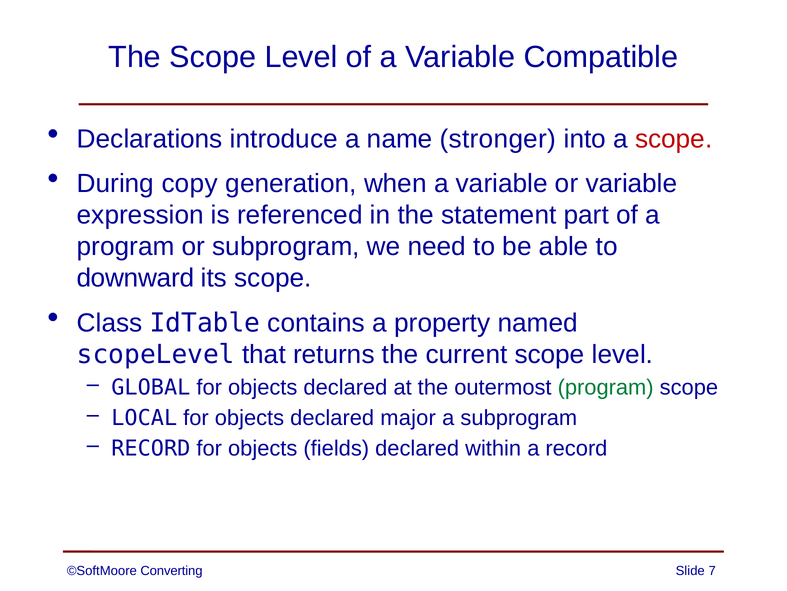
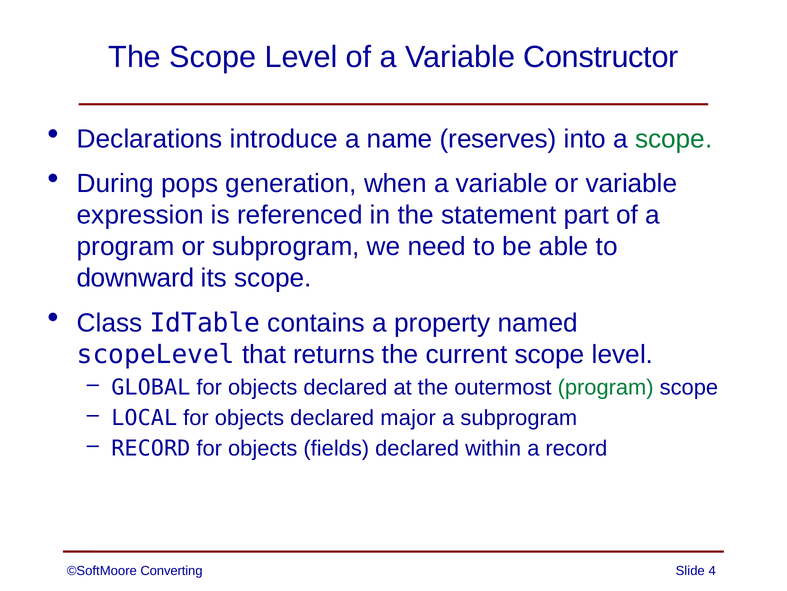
Compatible: Compatible -> Constructor
stronger: stronger -> reserves
scope at (674, 139) colour: red -> green
copy: copy -> pops
7: 7 -> 4
